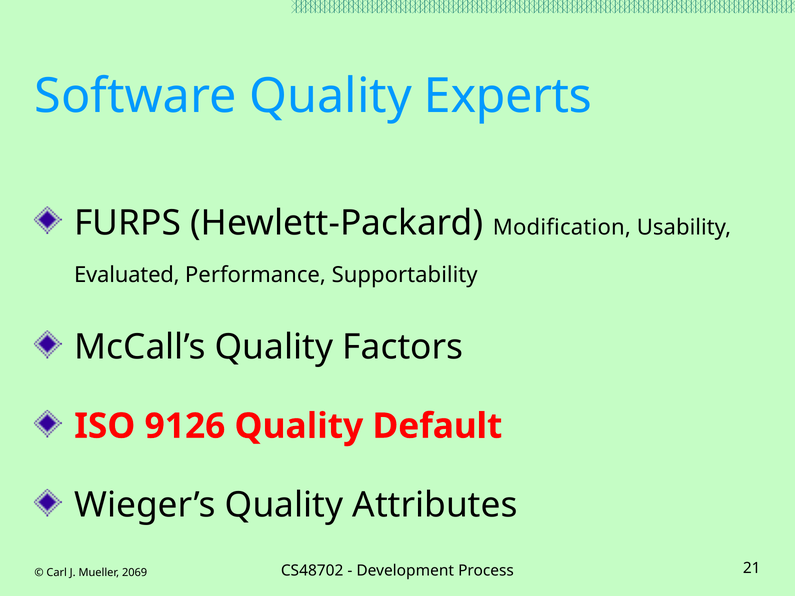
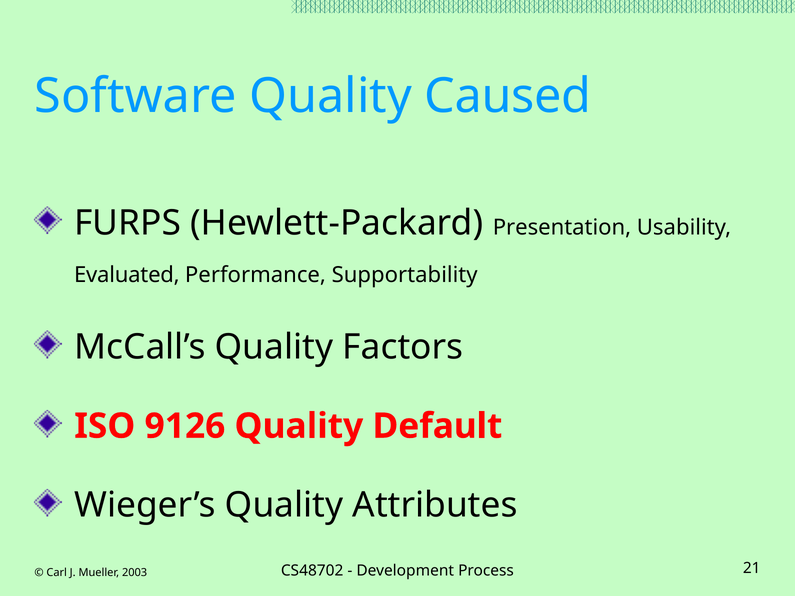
Experts: Experts -> Caused
Modification: Modification -> Presentation
2069: 2069 -> 2003
